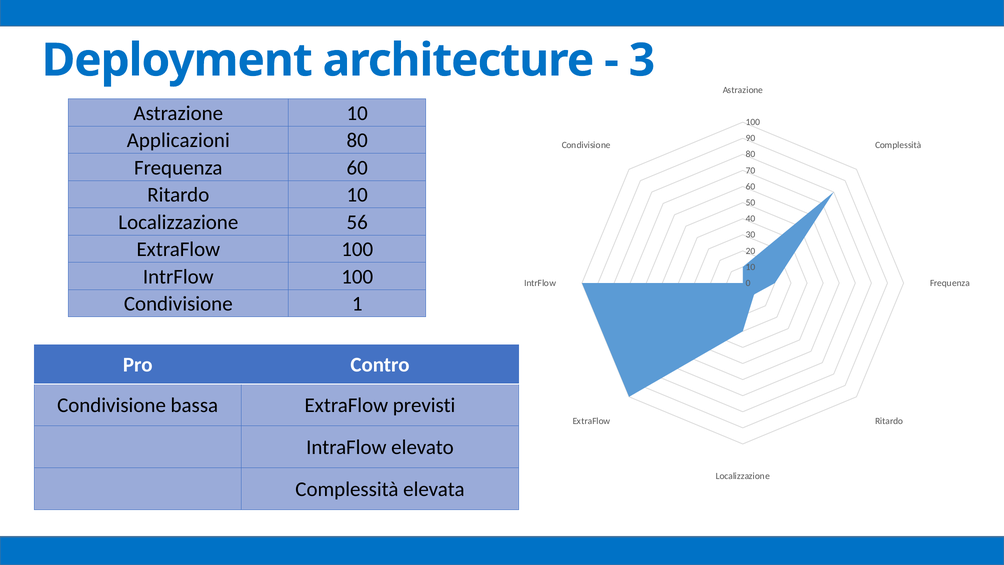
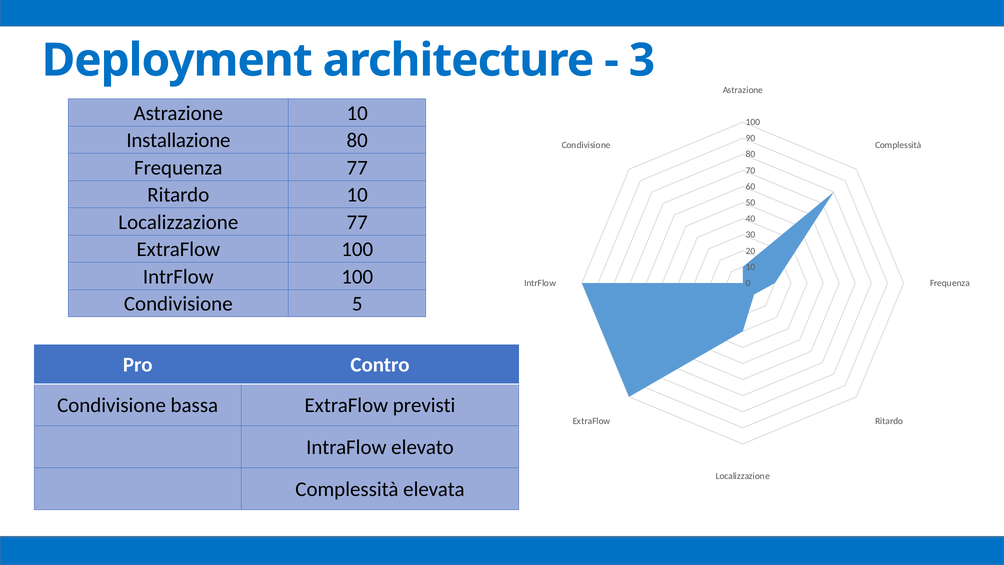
Applicazioni: Applicazioni -> Installazione
Frequenza 60: 60 -> 77
Localizzazione 56: 56 -> 77
1: 1 -> 5
